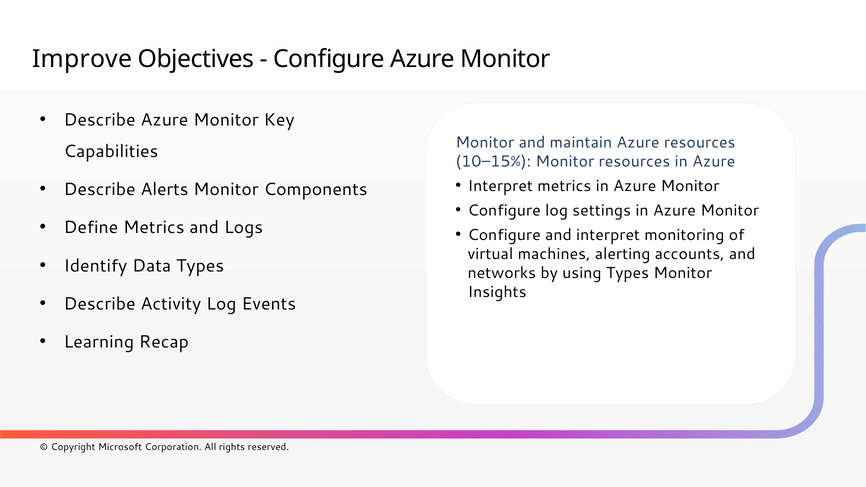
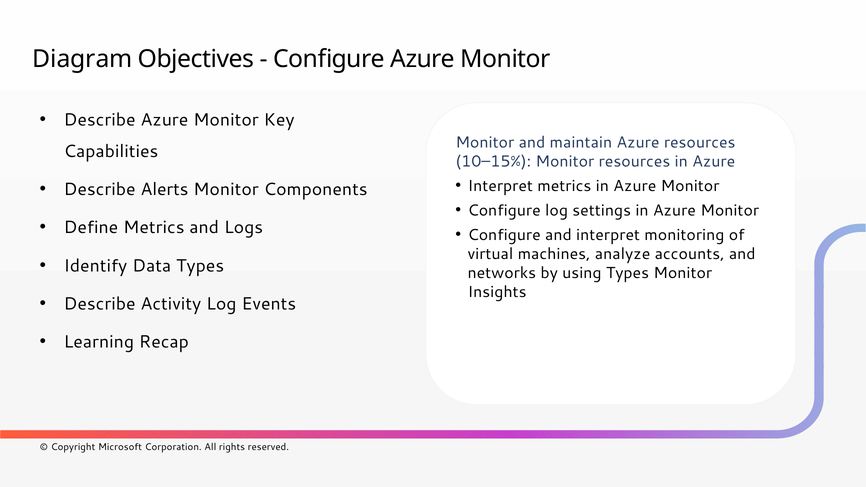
Improve: Improve -> Diagram
alerting: alerting -> analyze
